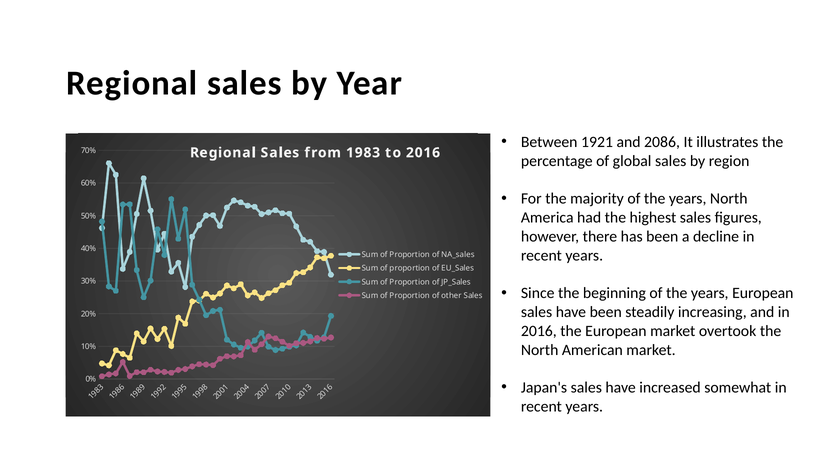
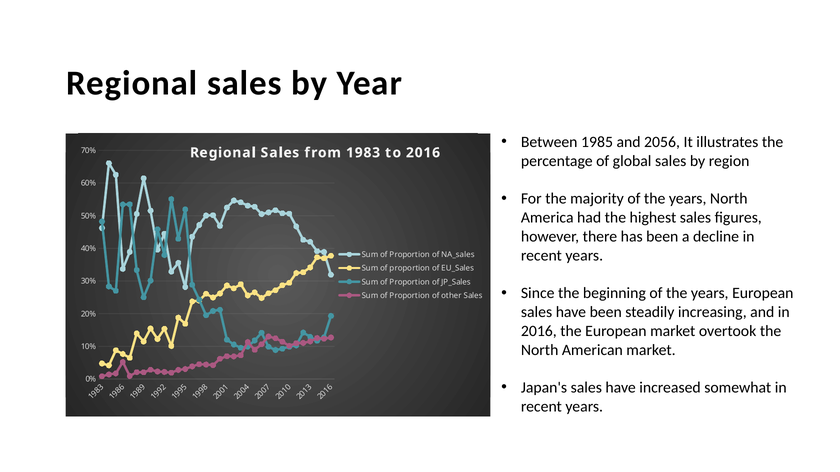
1921: 1921 -> 1985
2086: 2086 -> 2056
